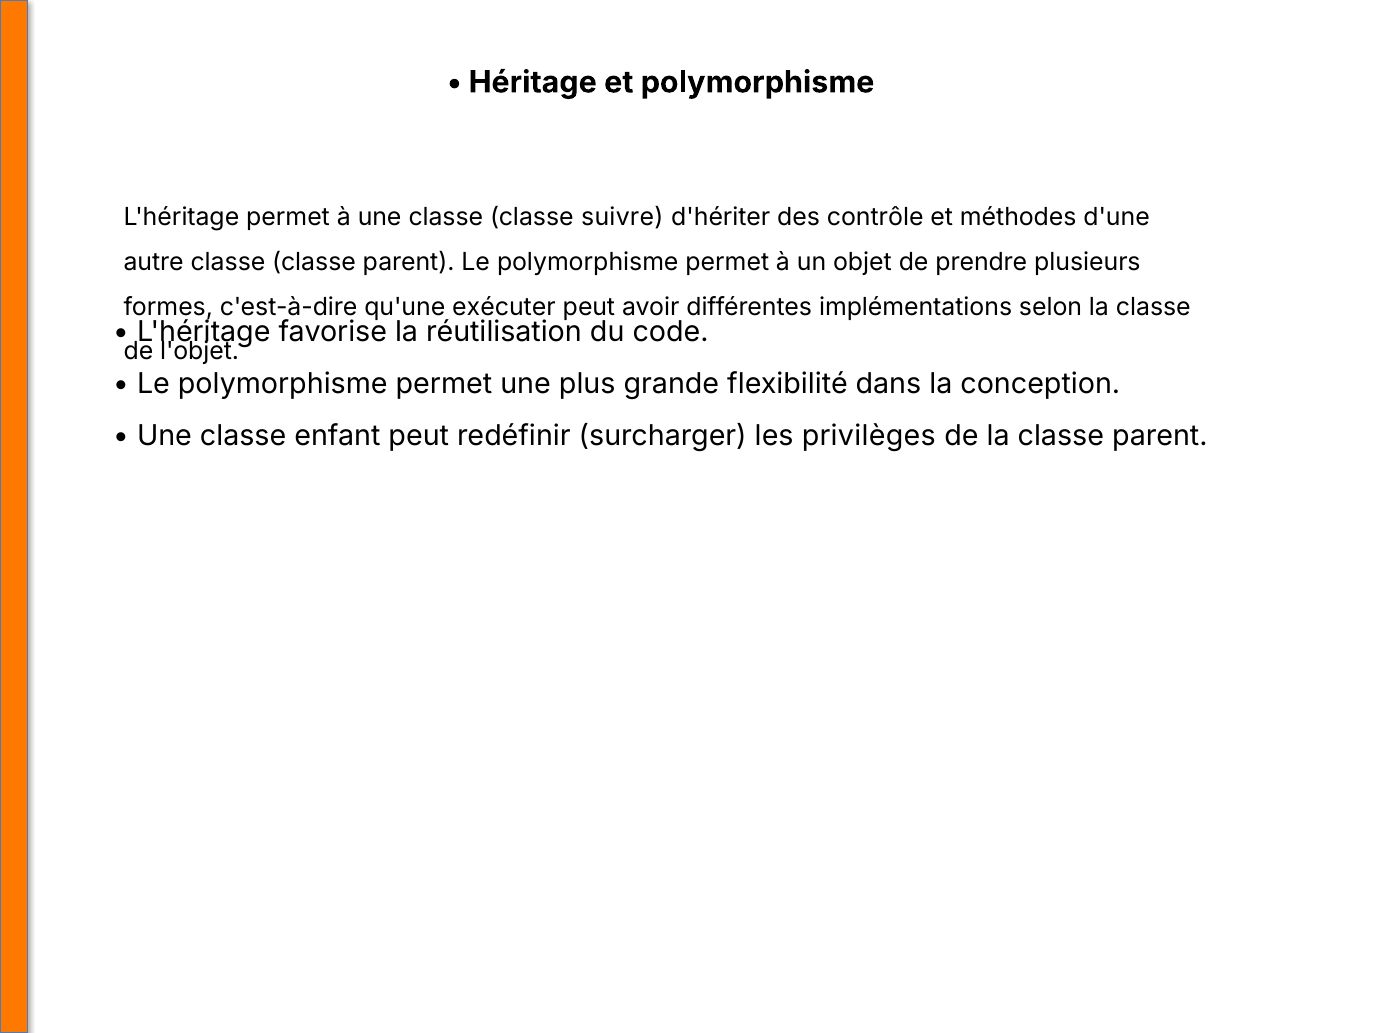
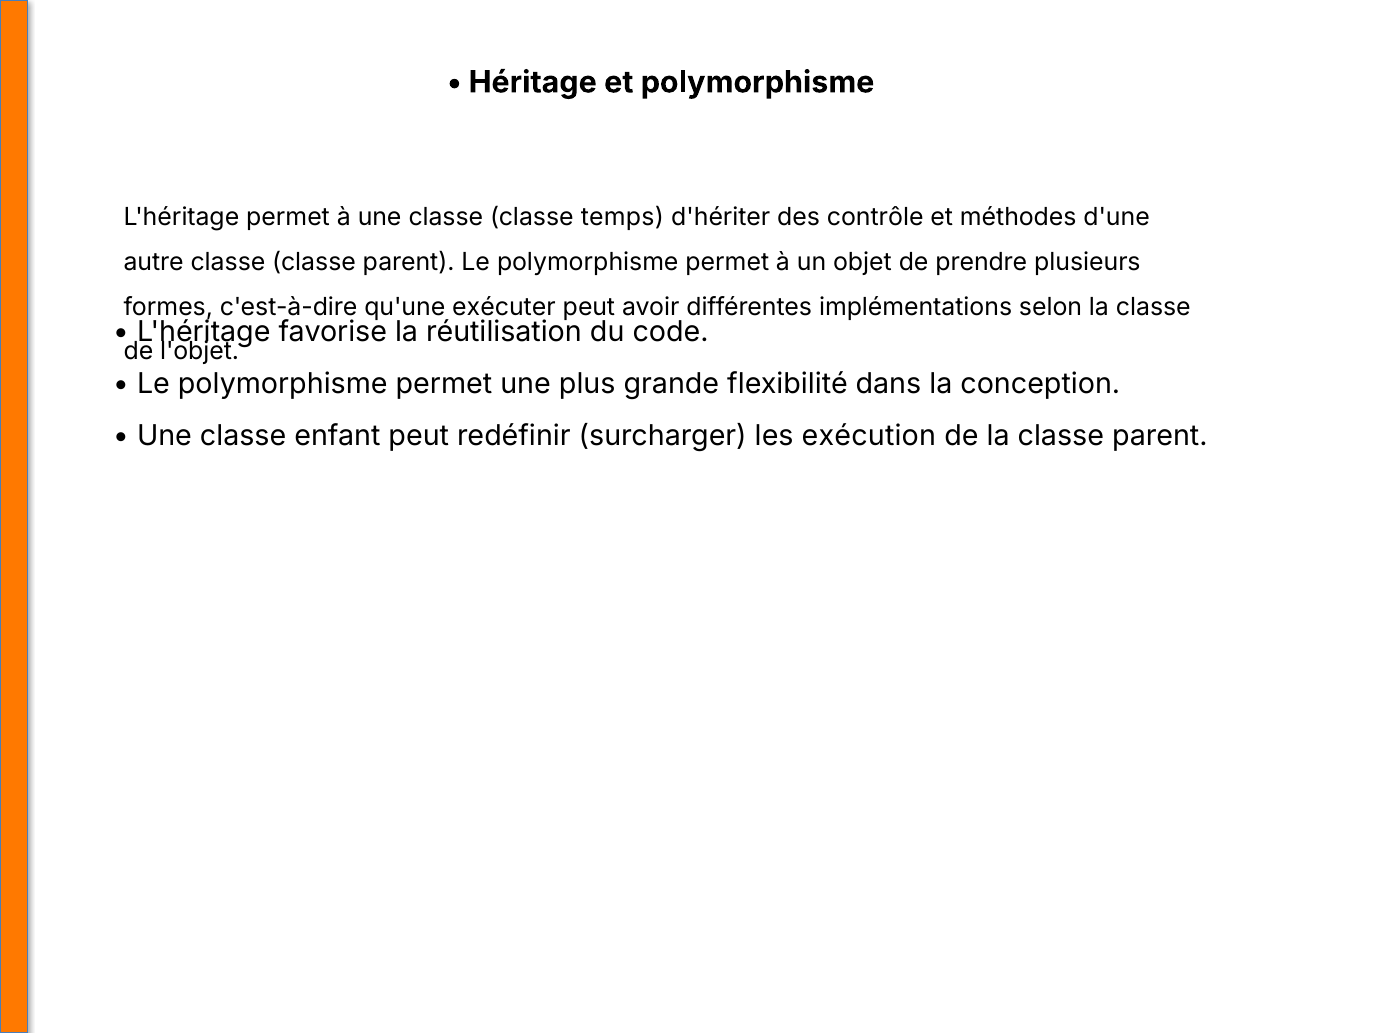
suivre: suivre -> temps
privilèges: privilèges -> exécution
